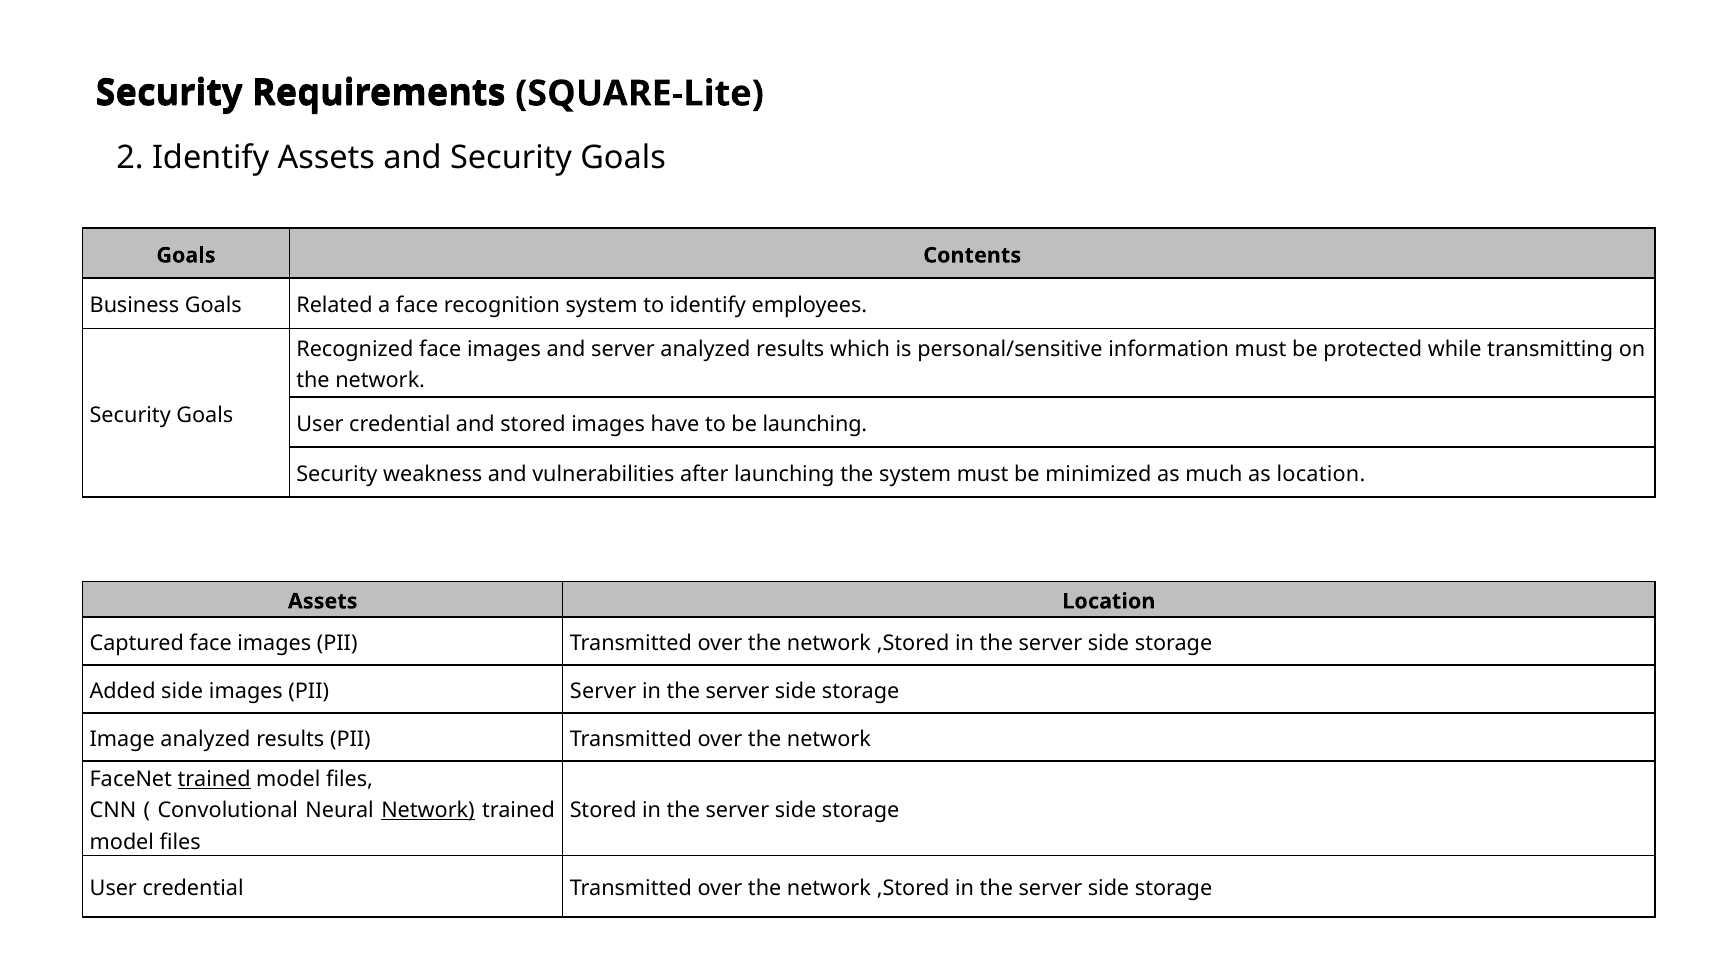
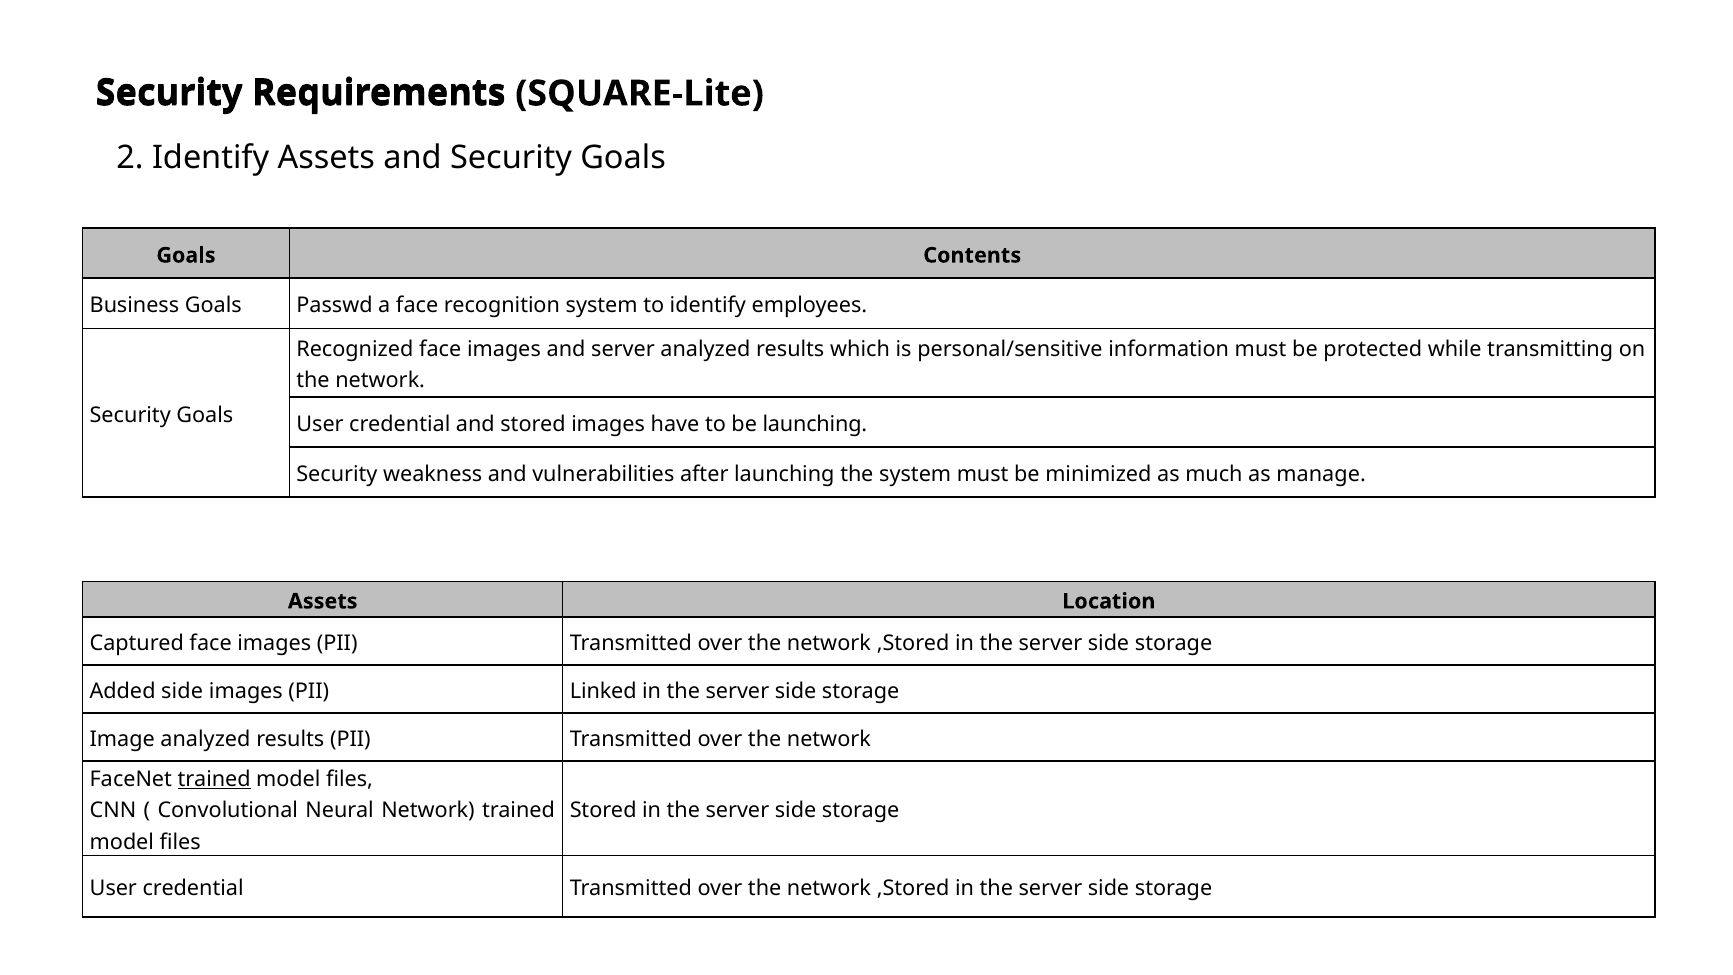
Related: Related -> Passwd
as location: location -> manage
PII Server: Server -> Linked
Network at (428, 810) underline: present -> none
